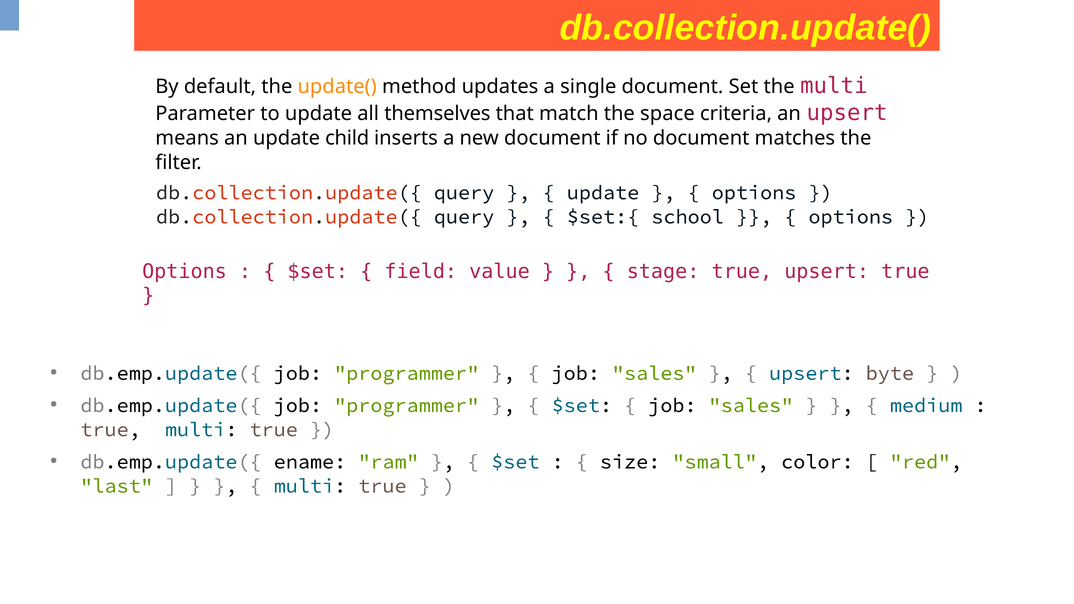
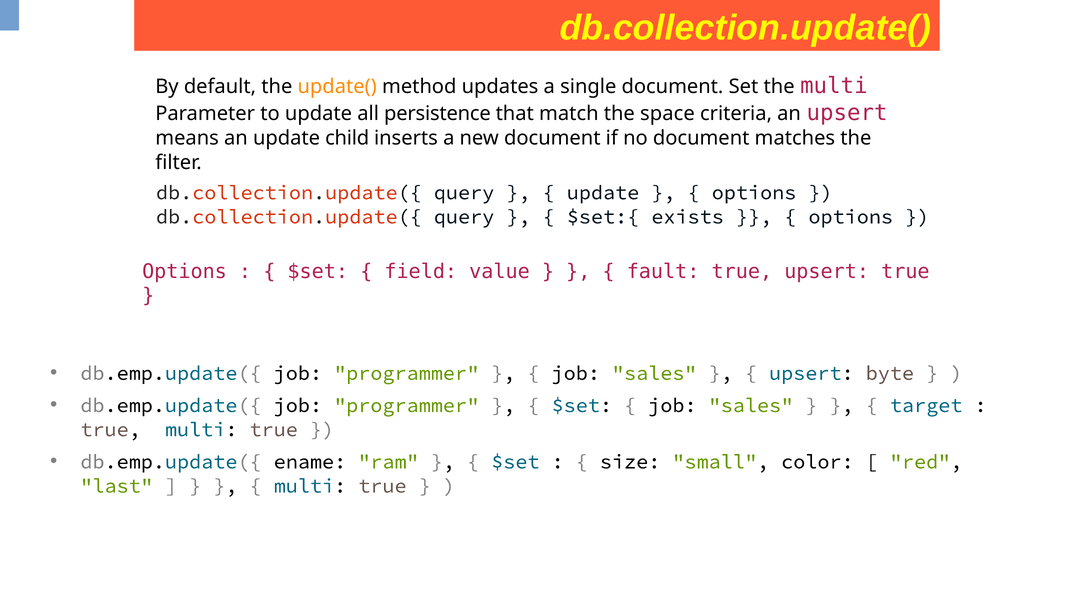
themselves: themselves -> persistence
school: school -> exists
stage: stage -> fault
medium: medium -> target
